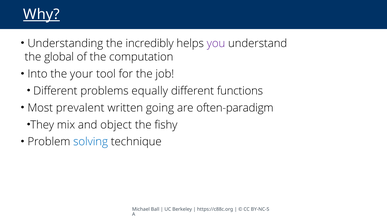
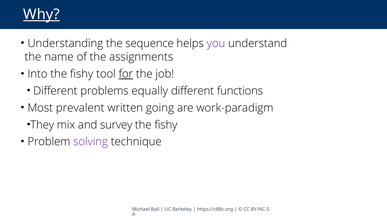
incredibly: incredibly -> sequence
global: global -> name
computation: computation -> assignments
your at (82, 74): your -> fishy
for underline: none -> present
often-paradigm: often-paradigm -> work-paradigm
object: object -> survey
solving colour: blue -> purple
